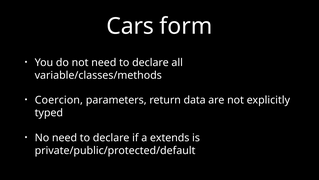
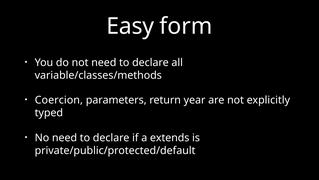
Cars: Cars -> Easy
data: data -> year
